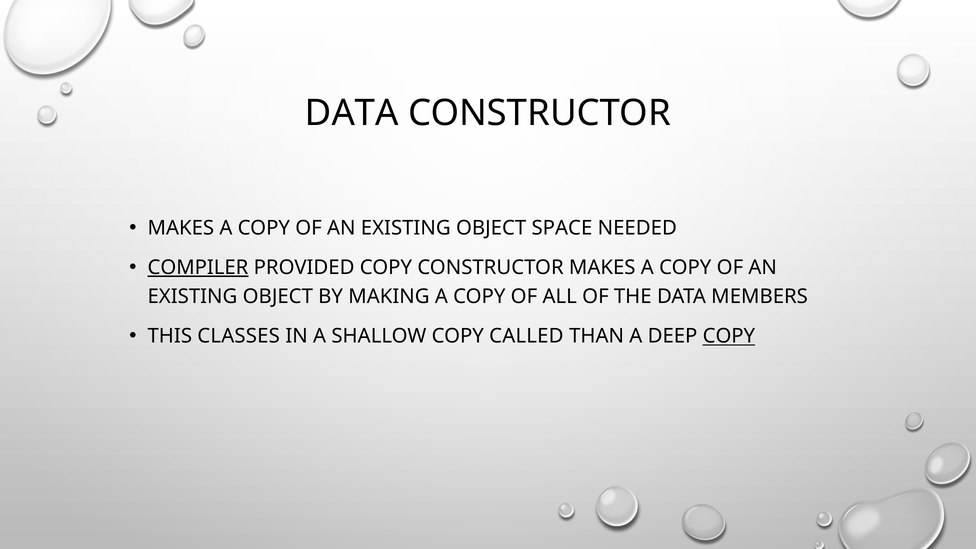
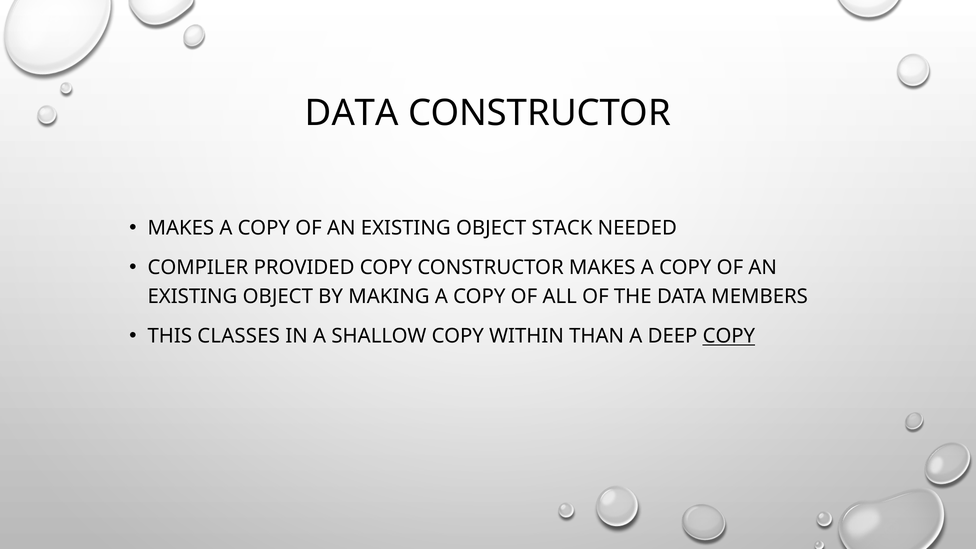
SPACE: SPACE -> STACK
COMPILER underline: present -> none
CALLED: CALLED -> WITHIN
